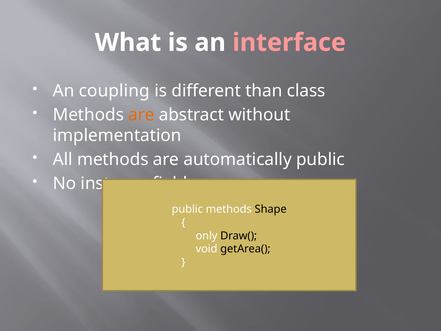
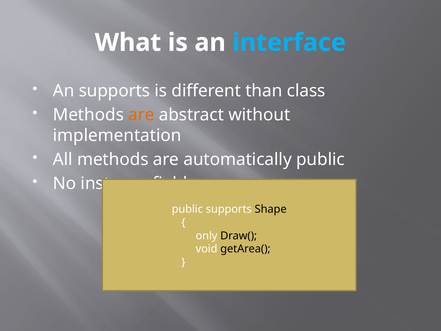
interface colour: pink -> light blue
An coupling: coupling -> supports
public methods: methods -> supports
